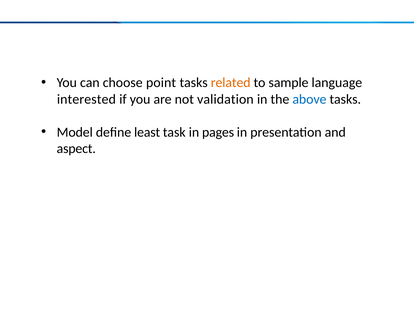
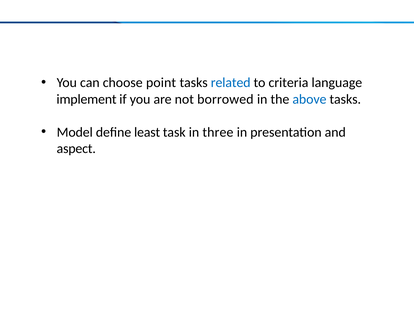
related colour: orange -> blue
sample: sample -> criteria
interested: interested -> implement
validation: validation -> borrowed
pages: pages -> three
